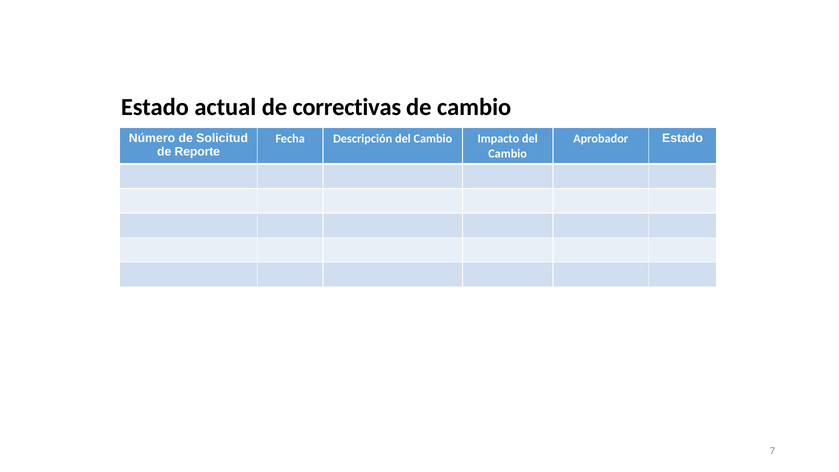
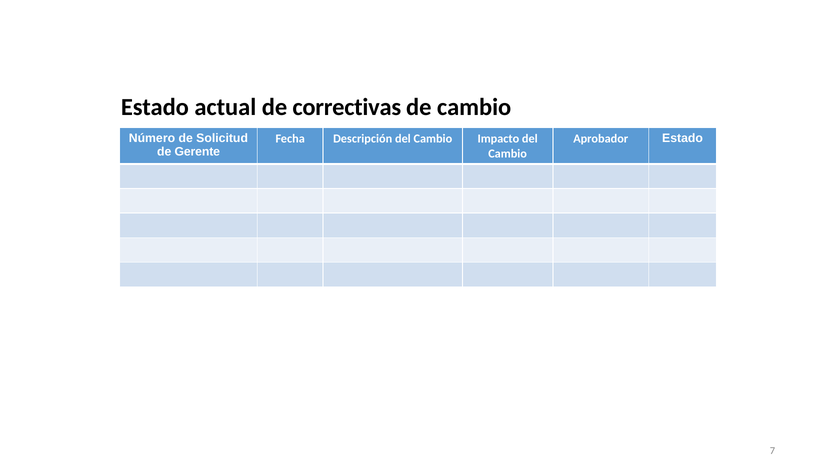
Reporte: Reporte -> Gerente
